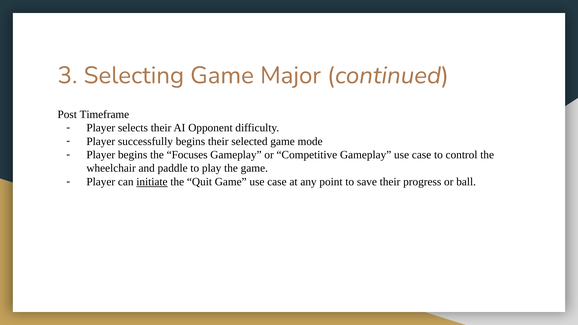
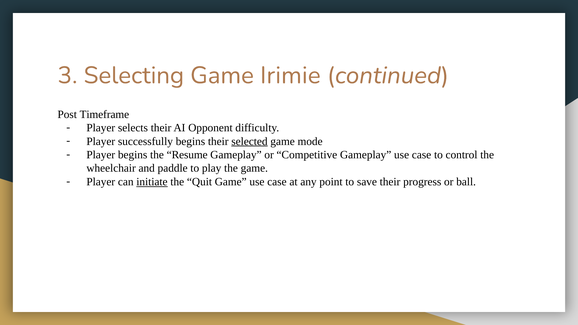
Major: Major -> Irimie
selected underline: none -> present
Focuses: Focuses -> Resume
